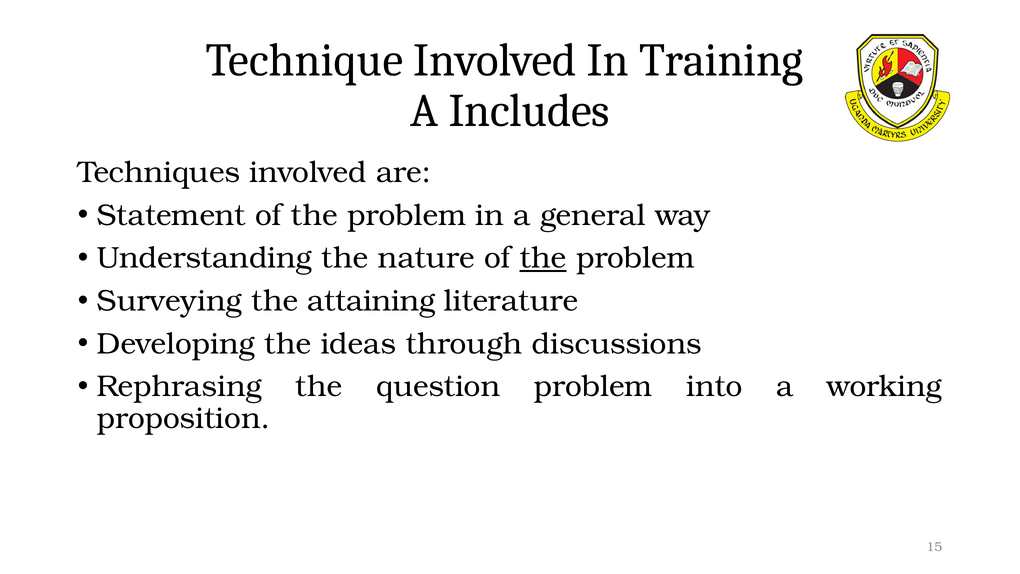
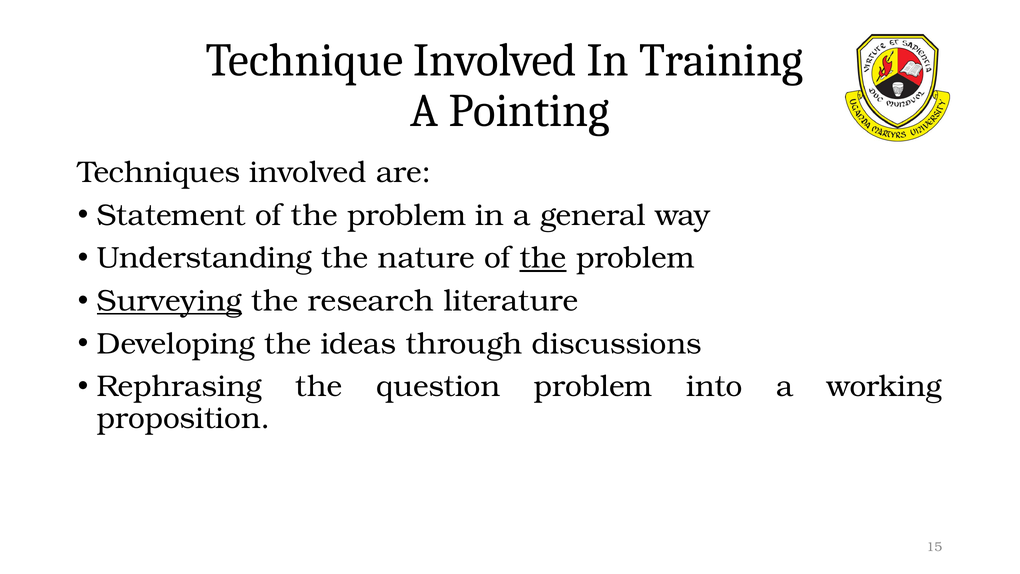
Includes: Includes -> Pointing
Surveying underline: none -> present
attaining: attaining -> research
